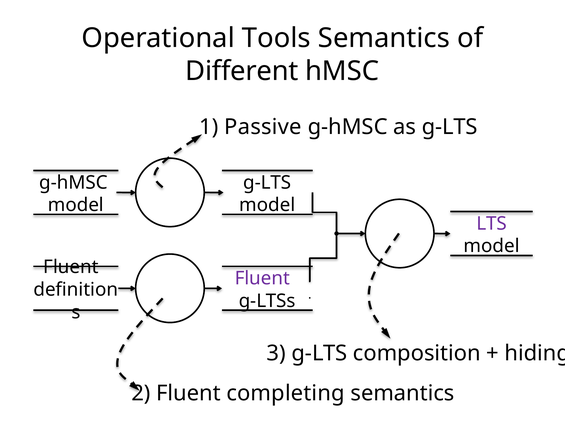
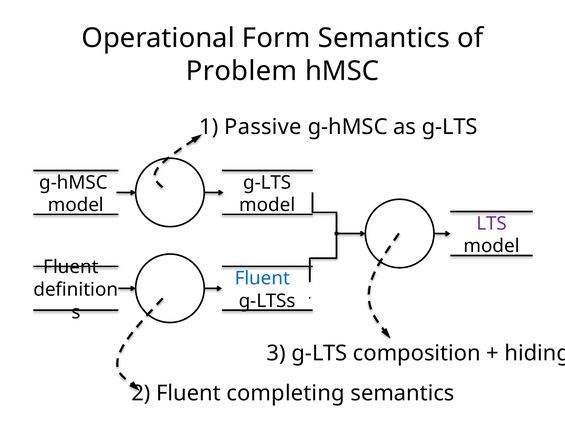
Tools: Tools -> Form
Different: Different -> Problem
Fluent at (262, 279) colour: purple -> blue
